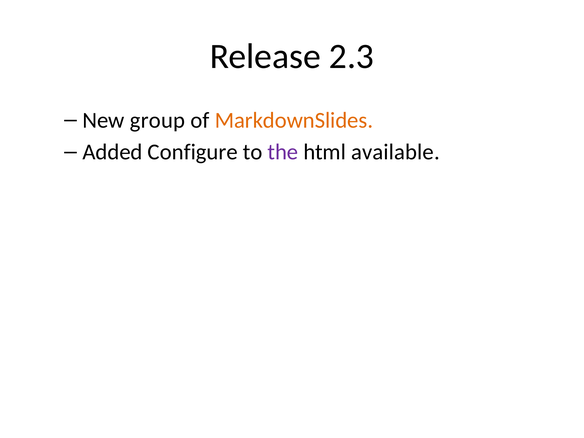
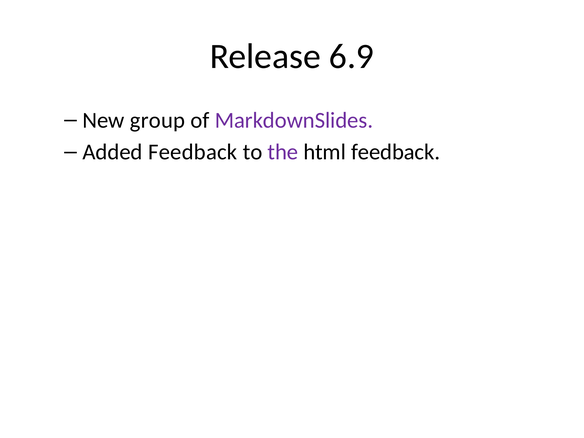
2.3: 2.3 -> 6.9
MarkdownSlides colour: orange -> purple
Added Configure: Configure -> Feedback
html available: available -> feedback
